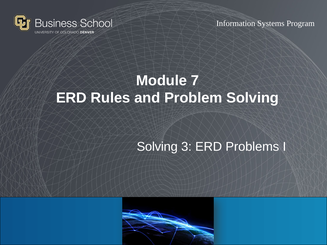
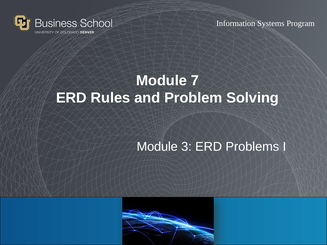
Solving at (157, 147): Solving -> Module
